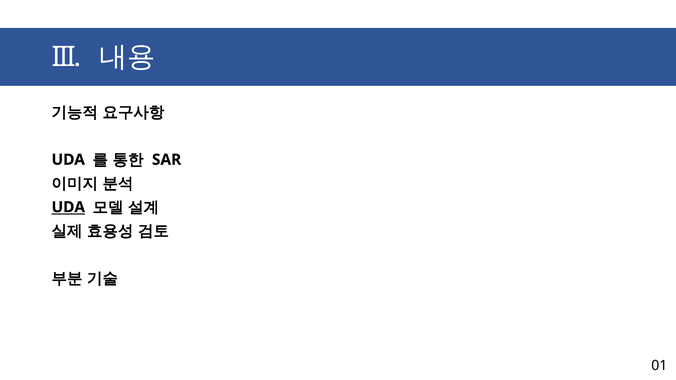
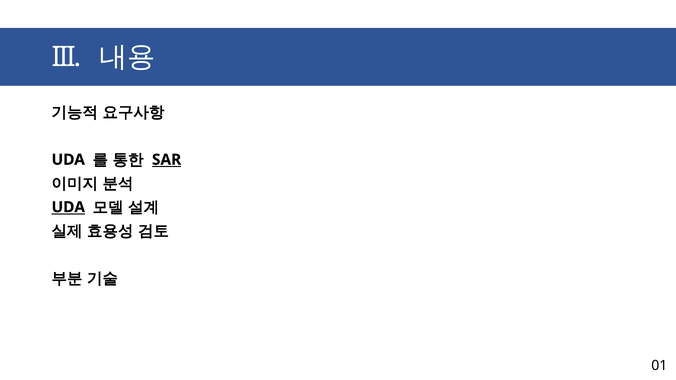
SAR underline: none -> present
